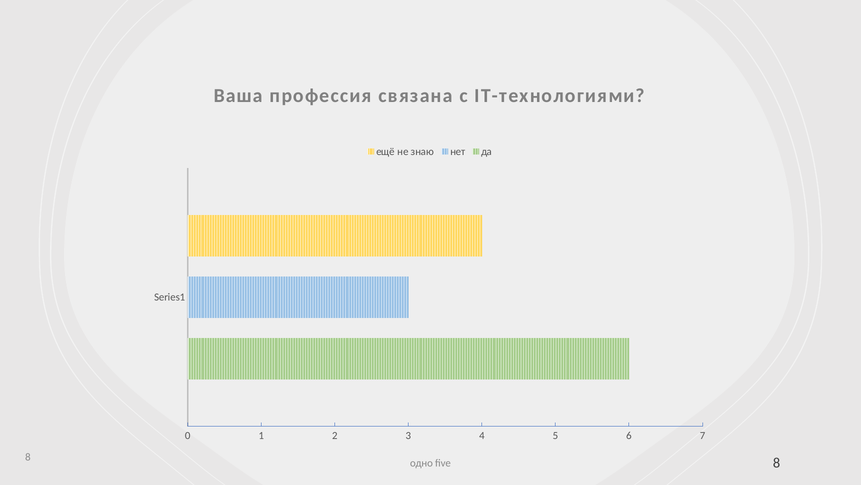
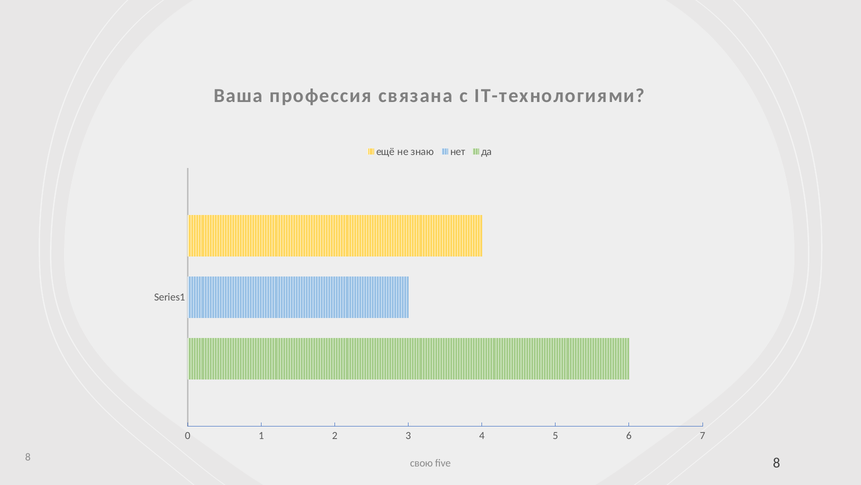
одно: одно -> свою
